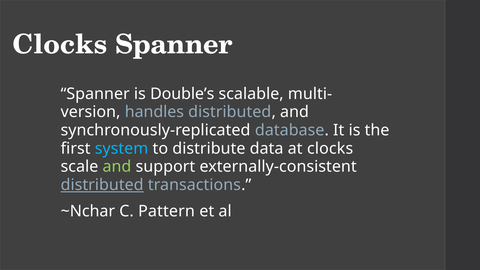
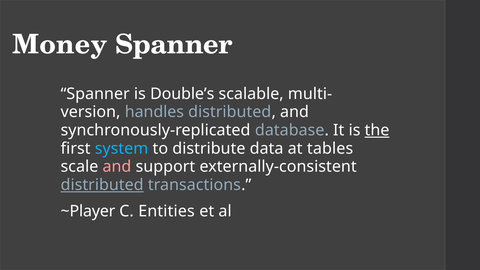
Clocks at (60, 45): Clocks -> Money
the underline: none -> present
at clocks: clocks -> tables
and at (117, 167) colour: light green -> pink
~Nchar: ~Nchar -> ~Player
Pattern: Pattern -> Entities
